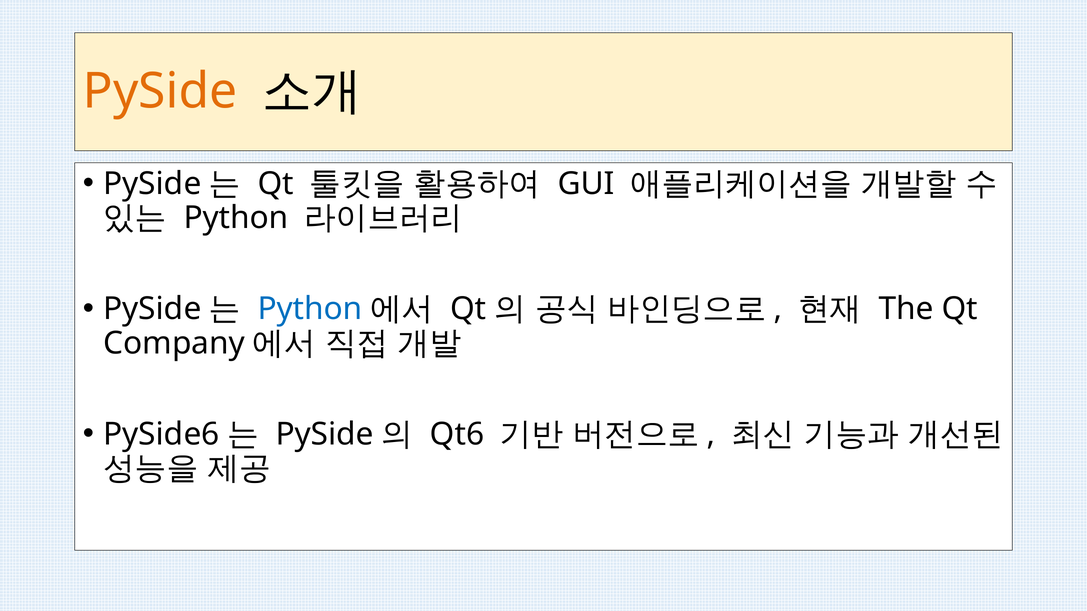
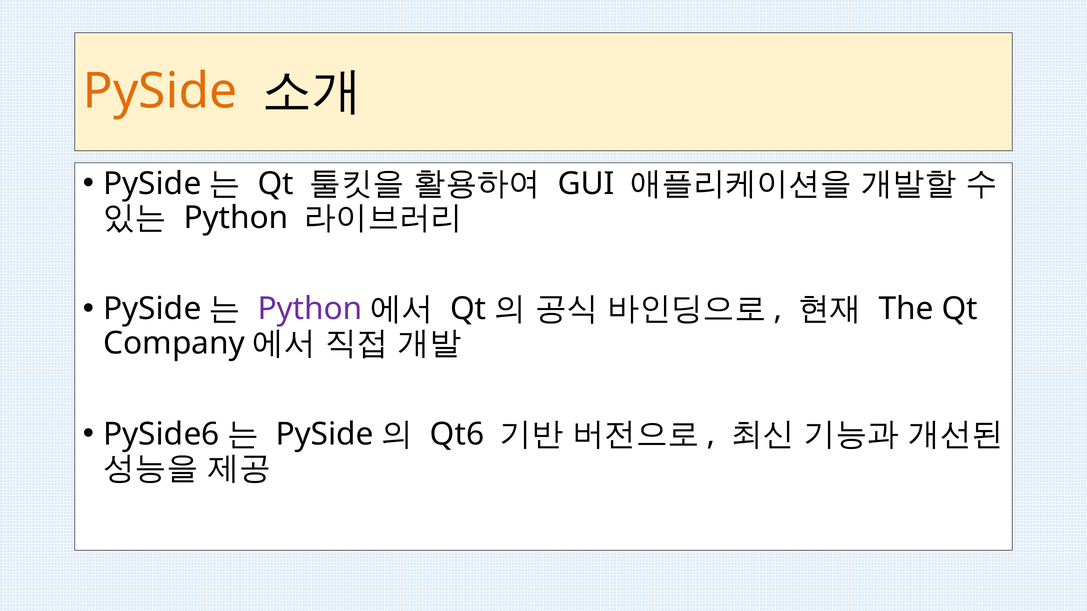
Python at (310, 309) colour: blue -> purple
